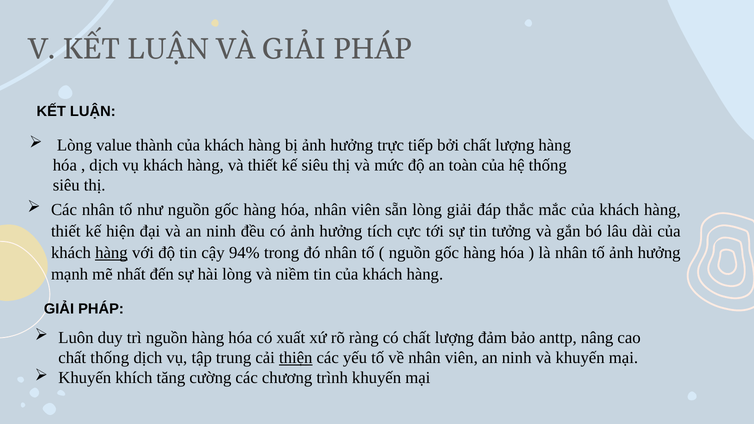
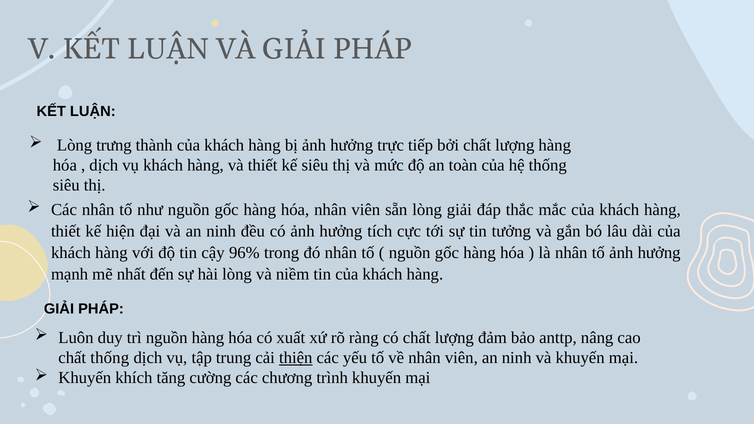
value: value -> trưng
hàng at (111, 253) underline: present -> none
94%: 94% -> 96%
